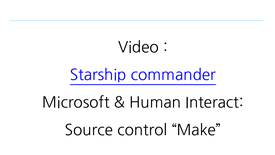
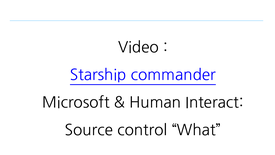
Make: Make -> What
